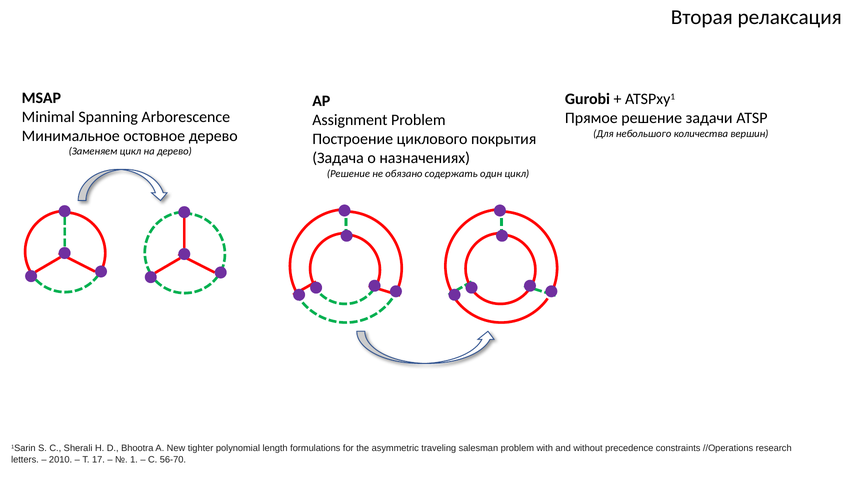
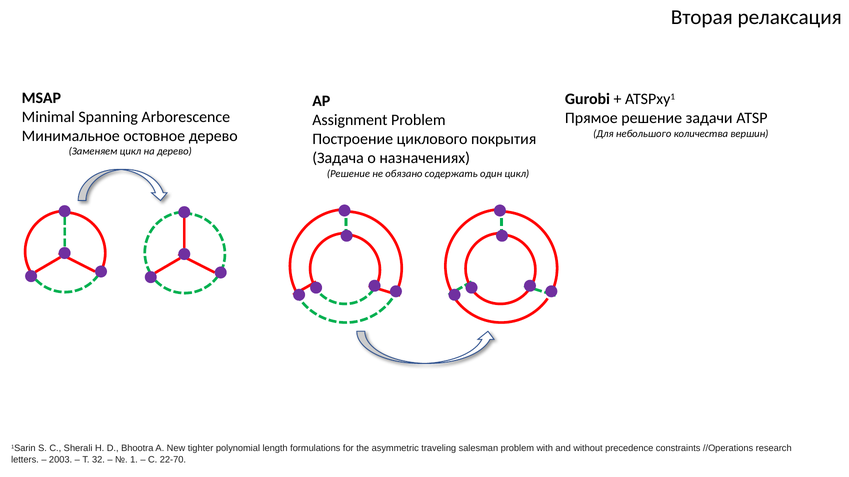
2010: 2010 -> 2003
17: 17 -> 32
56-70: 56-70 -> 22-70
